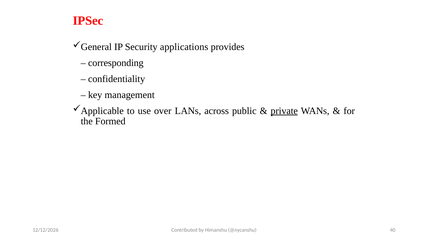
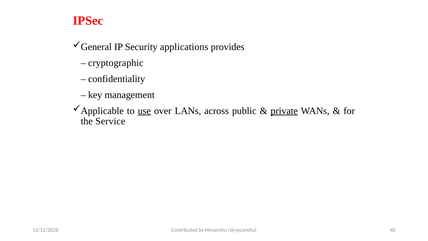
corresponding: corresponding -> cryptographic
use underline: none -> present
Formed: Formed -> Service
